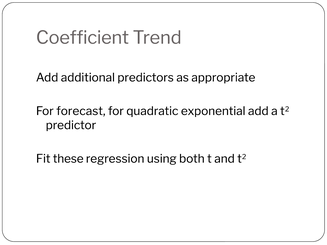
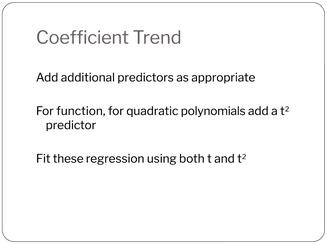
forecast: forecast -> function
exponential: exponential -> polynomials
